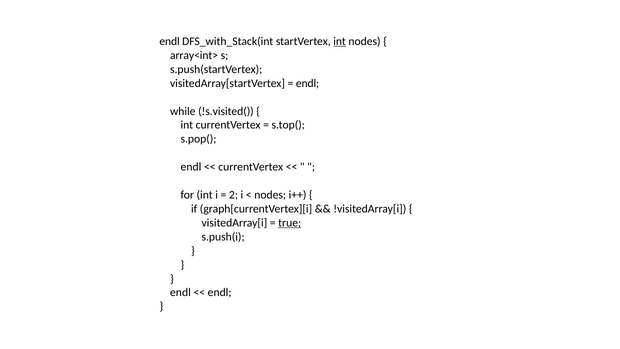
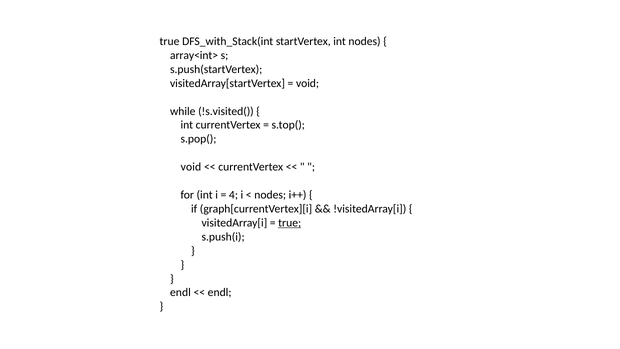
endl at (170, 41): endl -> true
int at (340, 41) underline: present -> none
endl at (308, 83): endl -> void
endl at (191, 167): endl -> void
2: 2 -> 4
